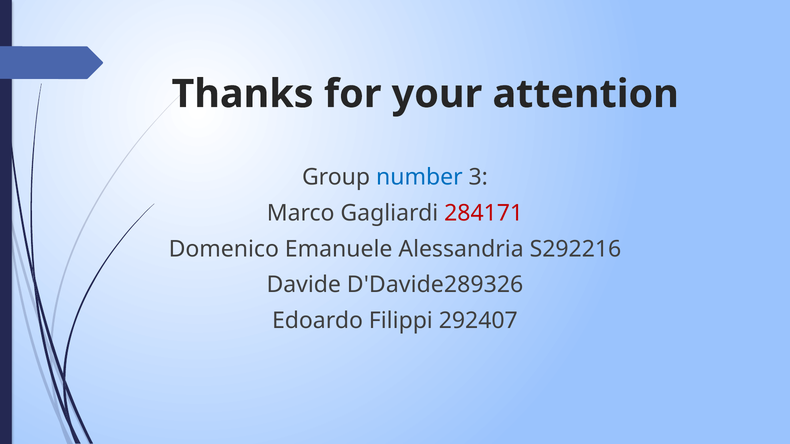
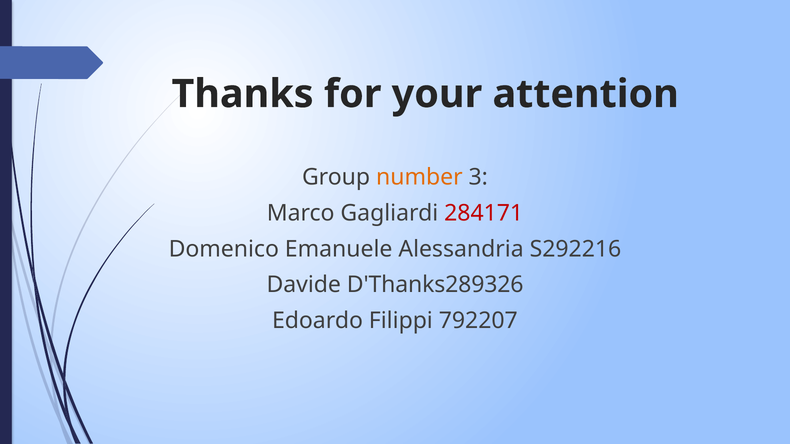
number colour: blue -> orange
D'Davide289326: D'Davide289326 -> D'Thanks289326
292407: 292407 -> 792207
